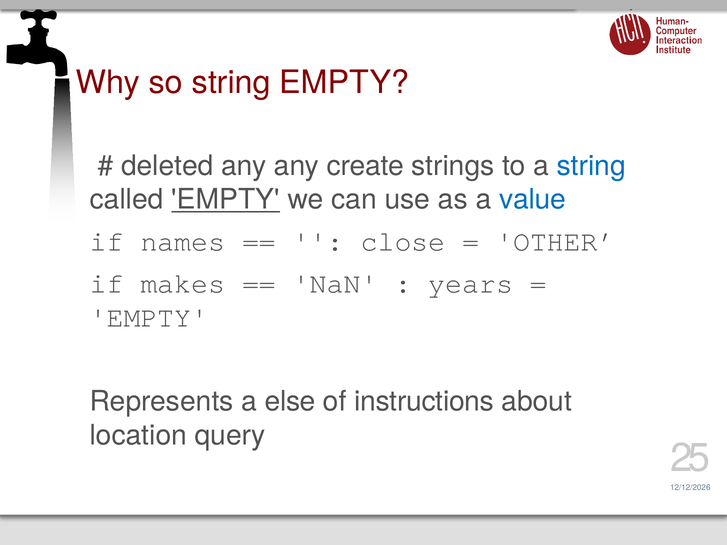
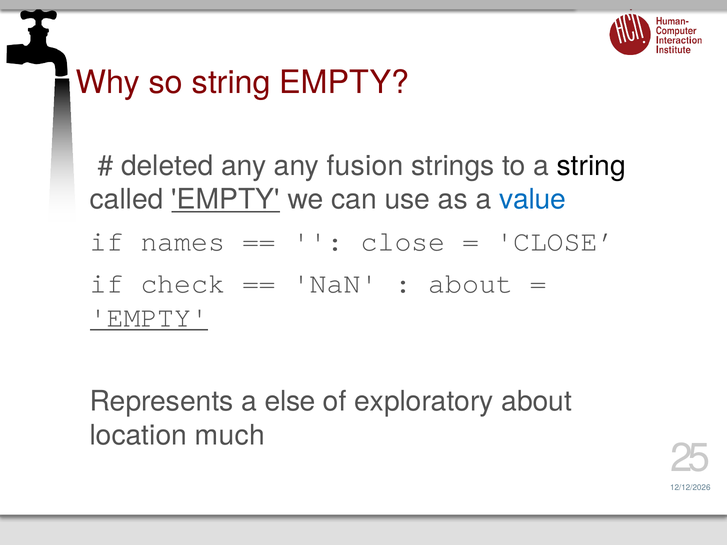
create: create -> fusion
string at (591, 166) colour: blue -> black
OTHER at (555, 242): OTHER -> CLOSE
makes: makes -> check
years at (471, 284): years -> about
EMPTY at (149, 318) underline: none -> present
instructions: instructions -> exploratory
query: query -> much
